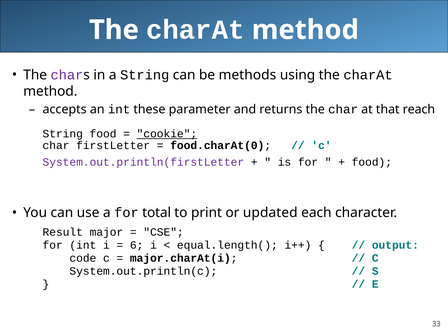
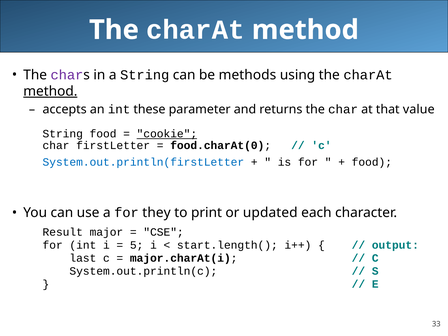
method at (50, 91) underline: none -> present
reach: reach -> value
System.out.println(firstLetter colour: purple -> blue
total: total -> they
6: 6 -> 5
equal.length(: equal.length( -> start.length(
code: code -> last
